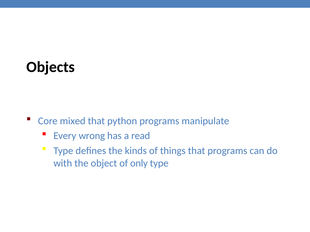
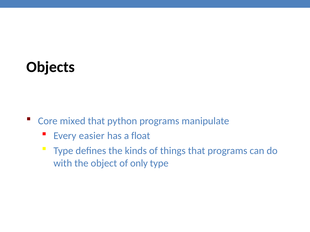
wrong: wrong -> easier
read: read -> float
